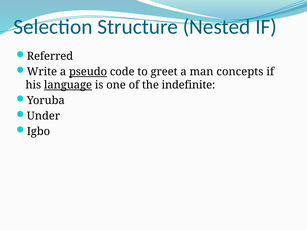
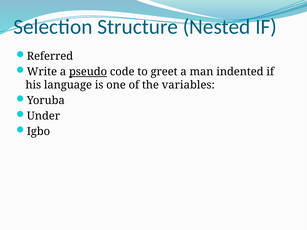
concepts: concepts -> indented
language underline: present -> none
indefinite: indefinite -> variables
